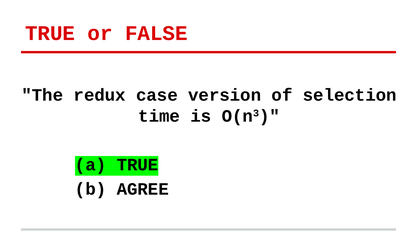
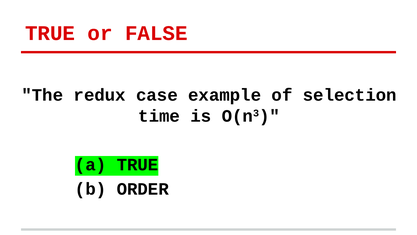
version: version -> example
AGREE: AGREE -> ORDER
